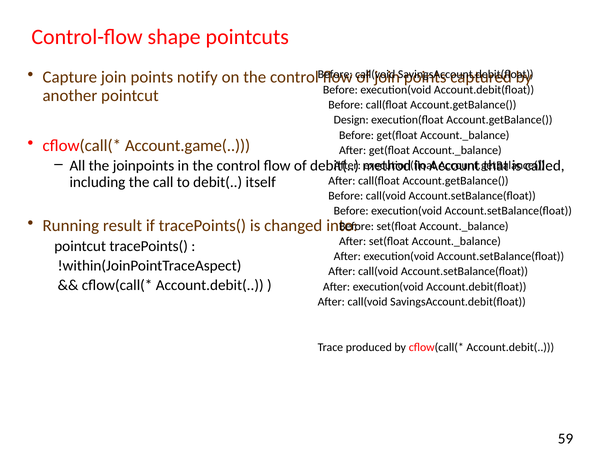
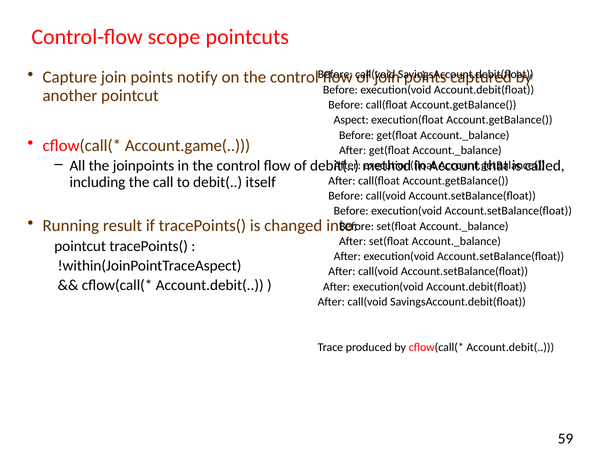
shape: shape -> scope
Design: Design -> Aspect
